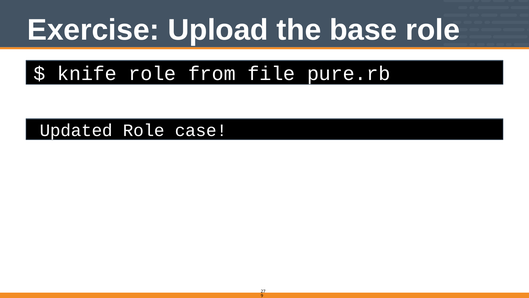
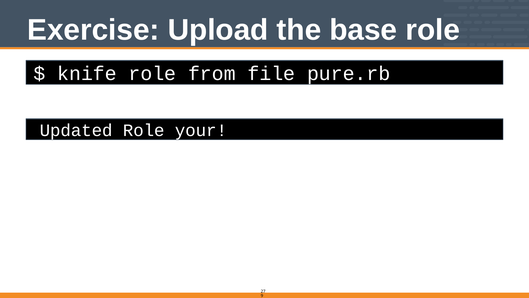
case: case -> your
